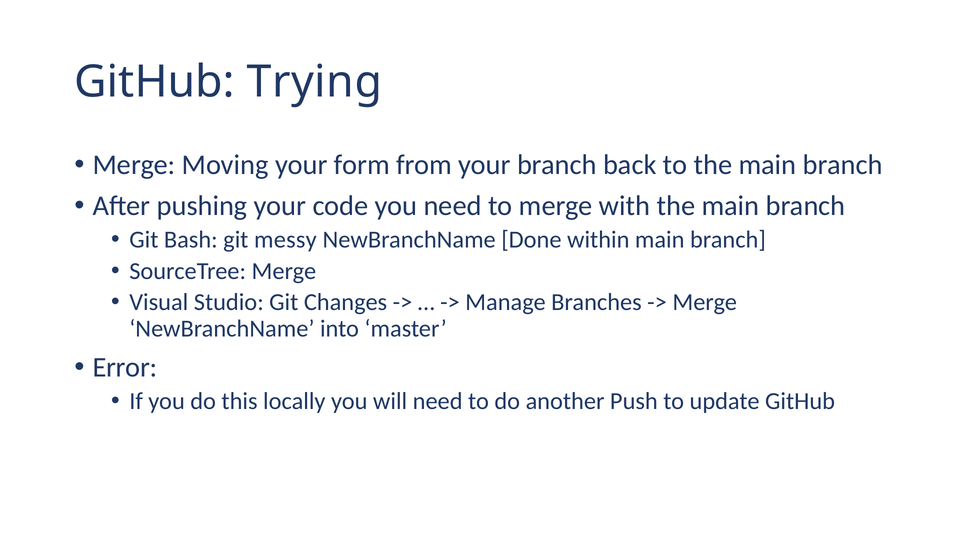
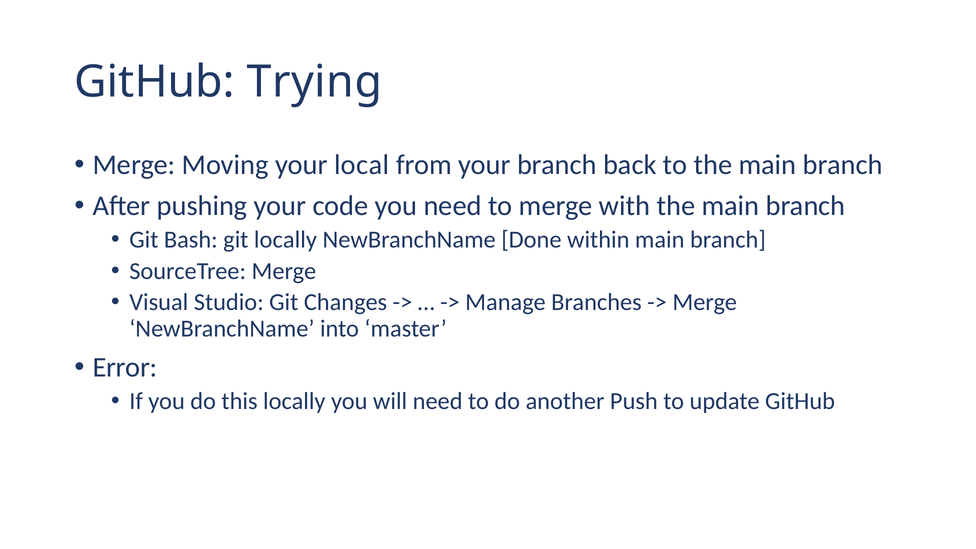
form: form -> local
git messy: messy -> locally
